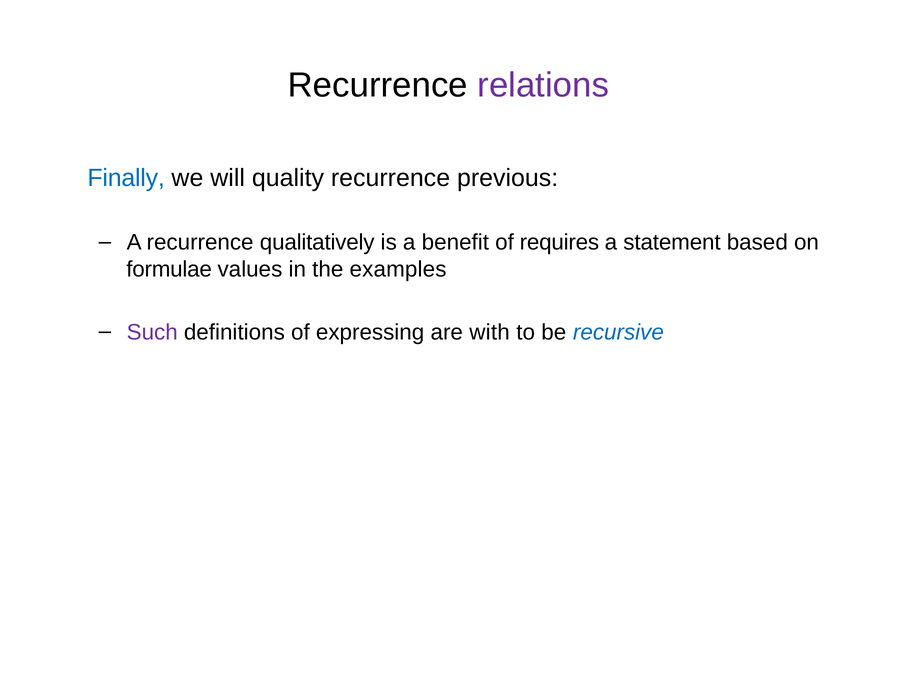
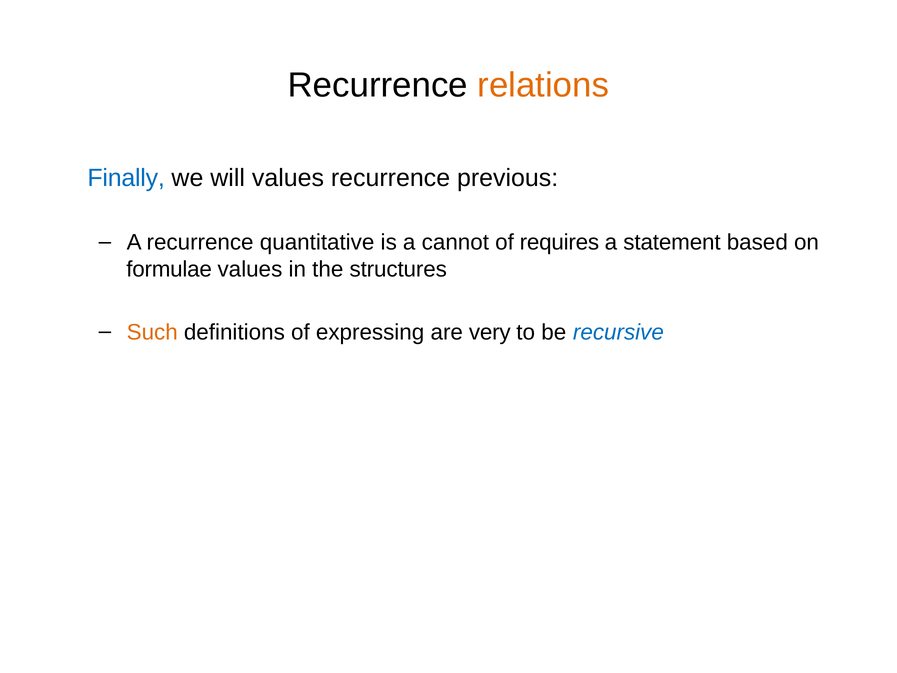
relations colour: purple -> orange
will quality: quality -> values
qualitatively: qualitatively -> quantitative
benefit: benefit -> cannot
examples: examples -> structures
Such colour: purple -> orange
with: with -> very
